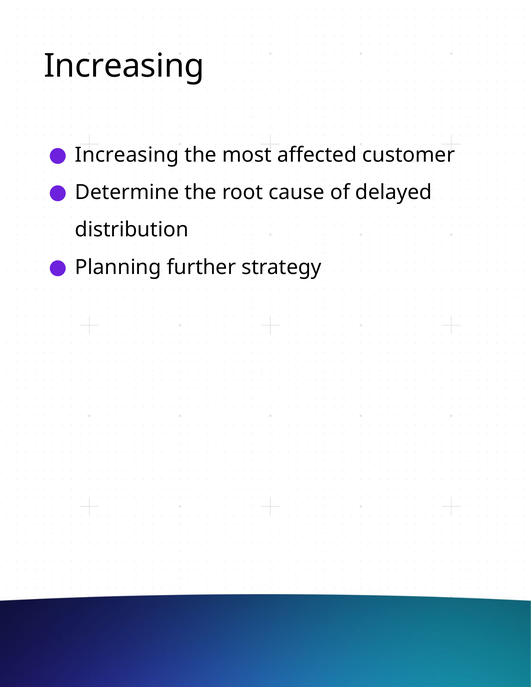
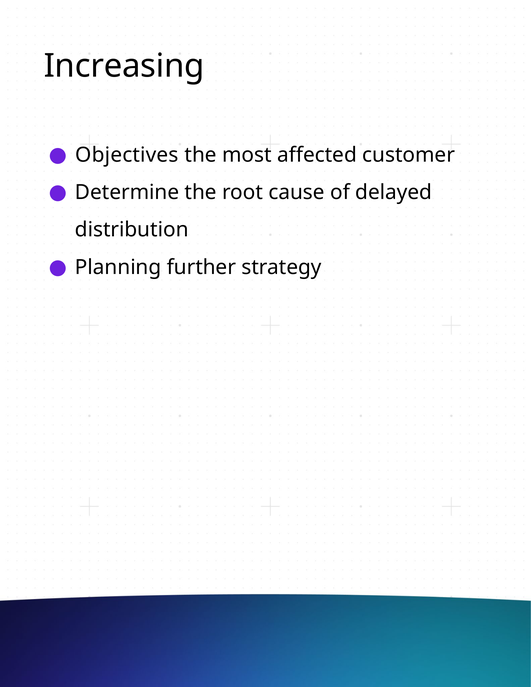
Increasing at (127, 155): Increasing -> Objectives
